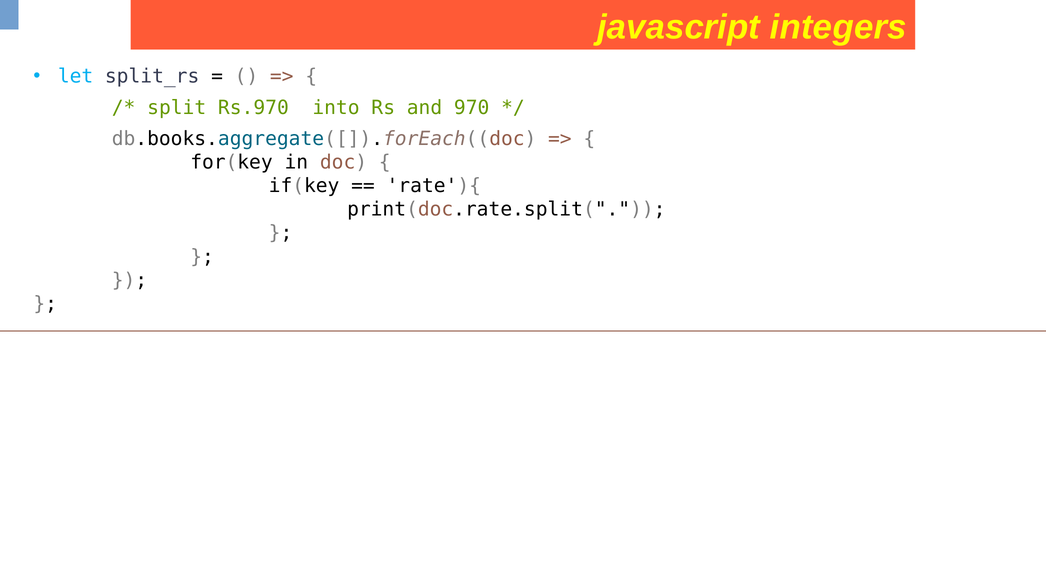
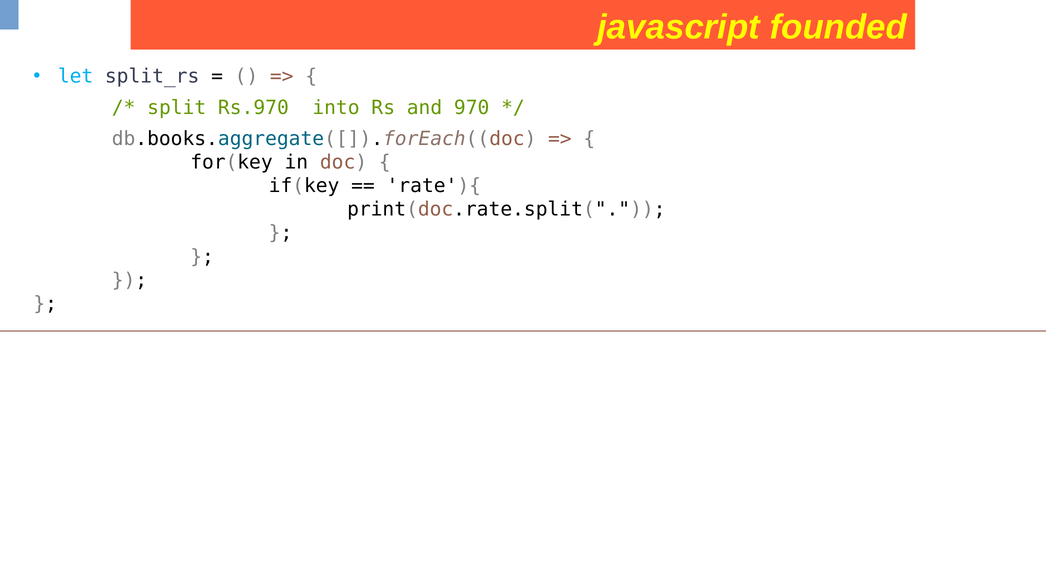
integers: integers -> founded
